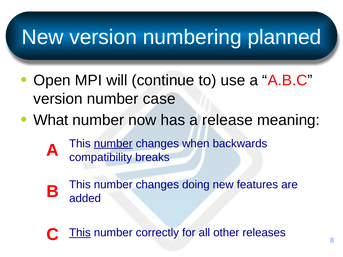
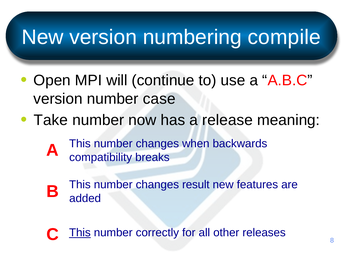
planned: planned -> compile
What: What -> Take
number at (113, 144) underline: present -> none
doing: doing -> result
